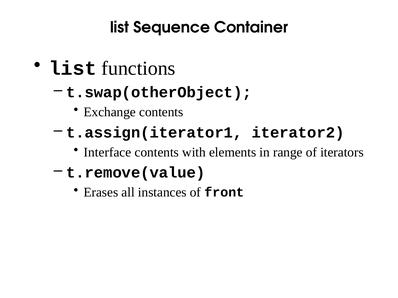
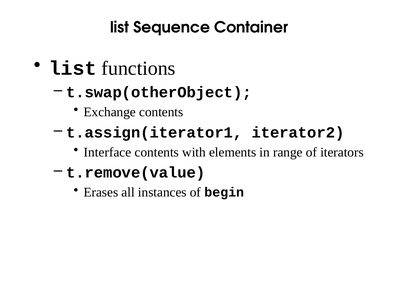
front: front -> begin
